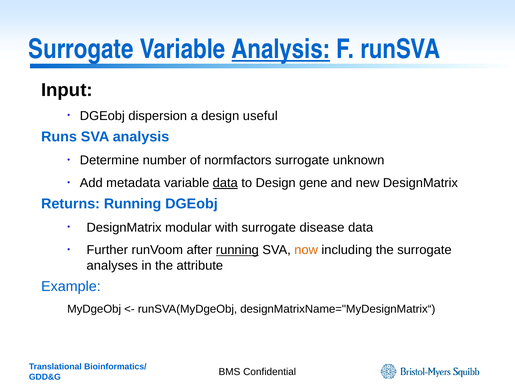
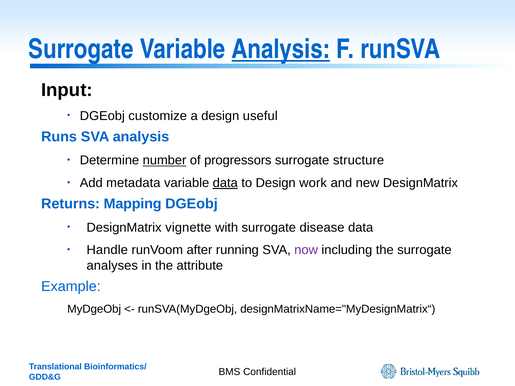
dispersion: dispersion -> customize
number underline: none -> present
normfactors: normfactors -> progressors
unknown: unknown -> structure
gene: gene -> work
Returns Running: Running -> Mapping
modular: modular -> vignette
Further: Further -> Handle
running at (237, 250) underline: present -> none
now colour: orange -> purple
